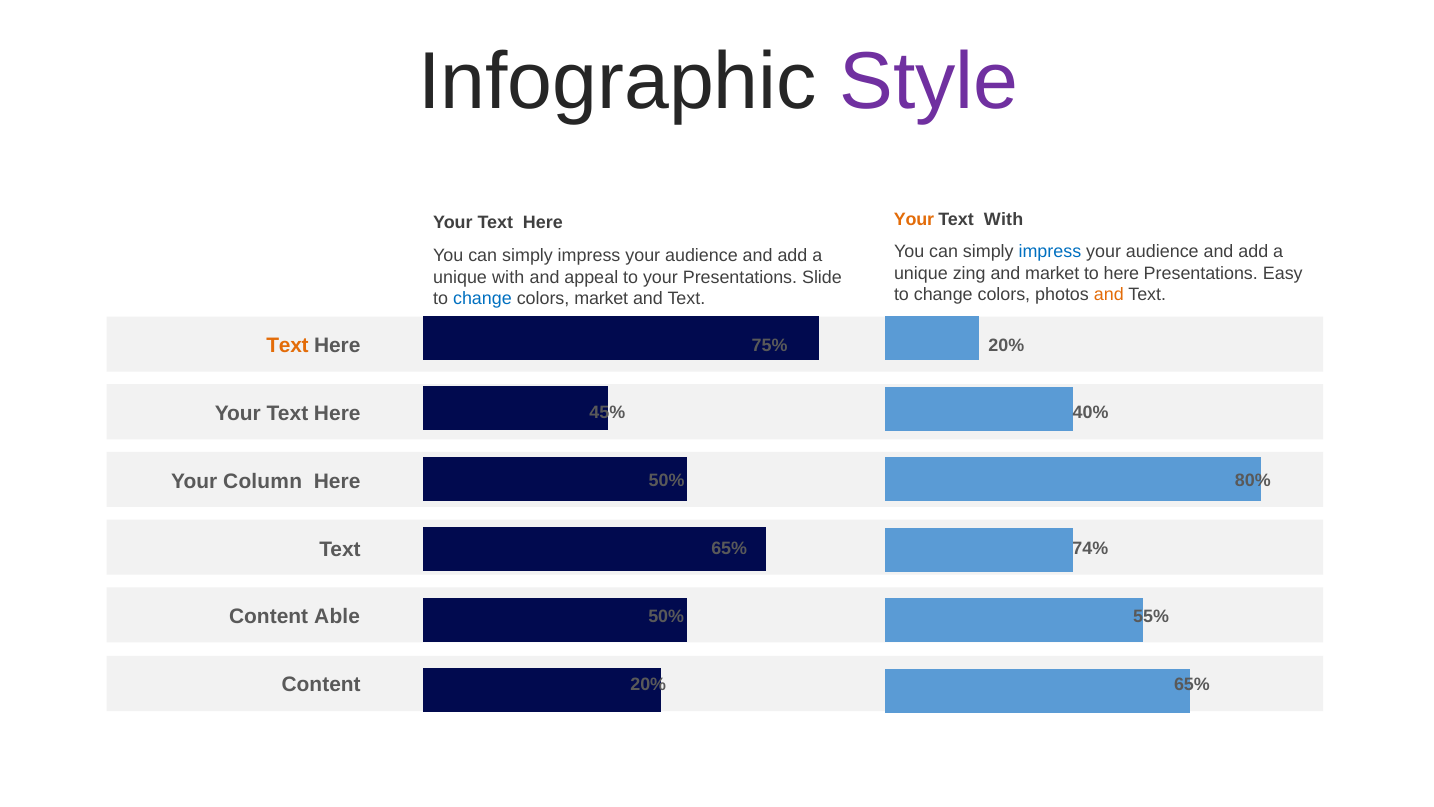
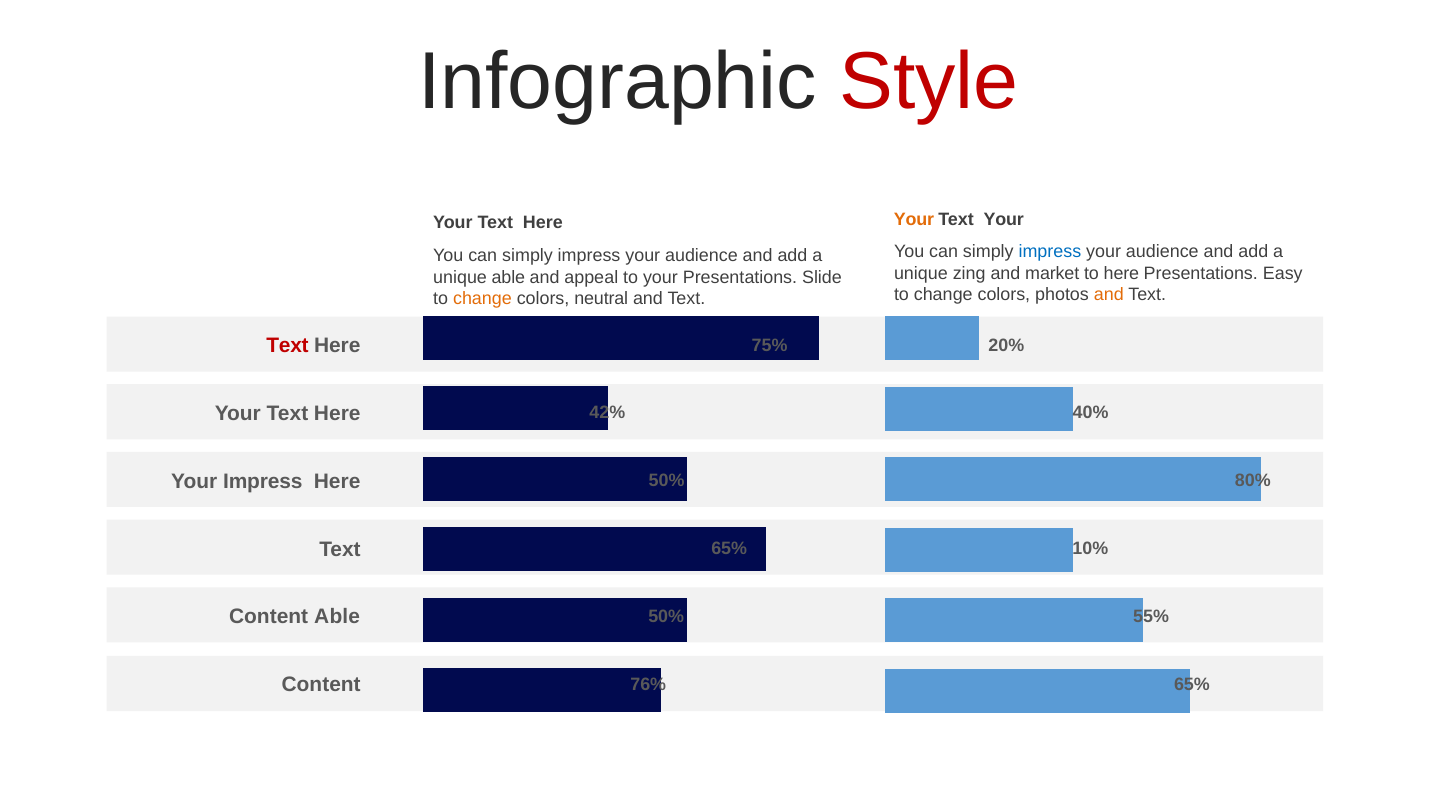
Style colour: purple -> red
With at (1004, 219): With -> Your
unique with: with -> able
change at (482, 299) colour: blue -> orange
colors market: market -> neutral
Text at (288, 345) colour: orange -> red
45%: 45% -> 42%
Your Column: Column -> Impress
74%: 74% -> 10%
20% at (648, 684): 20% -> 76%
